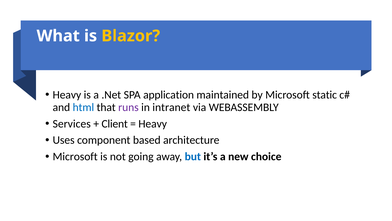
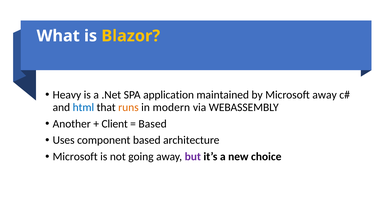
Microsoft static: static -> away
runs colour: purple -> orange
intranet: intranet -> modern
Services: Services -> Another
Heavy at (153, 123): Heavy -> Based
but colour: blue -> purple
